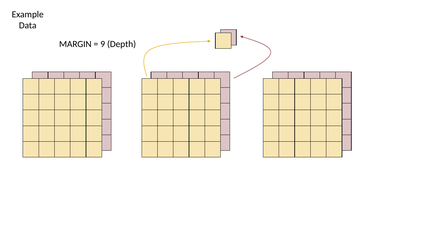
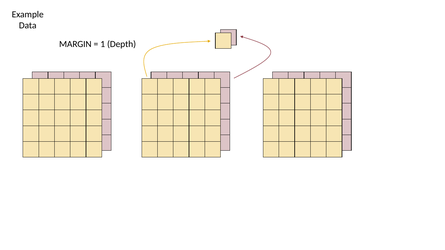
9: 9 -> 1
